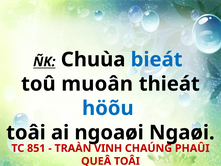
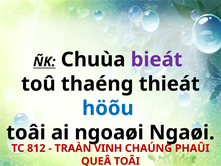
bieát colour: blue -> purple
muoân: muoân -> thaéng
851: 851 -> 812
